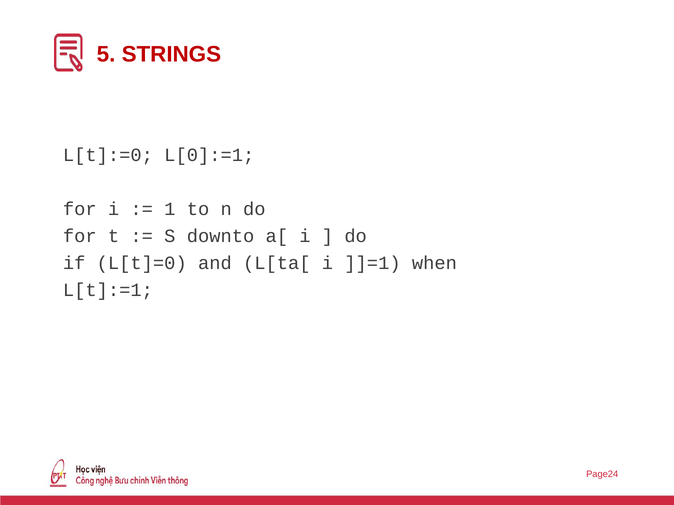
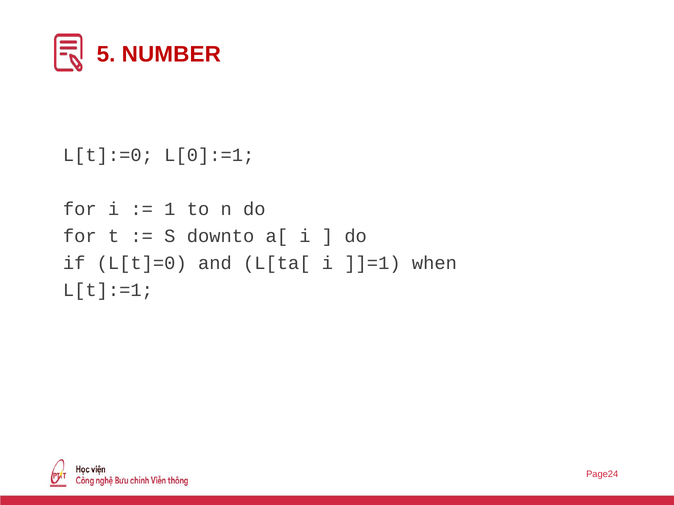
STRINGS: STRINGS -> NUMBER
